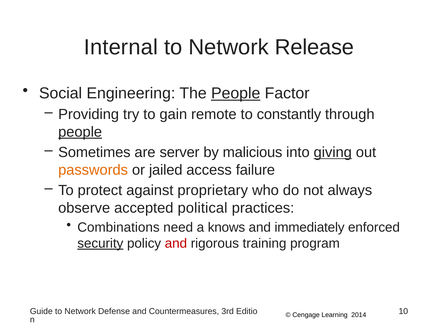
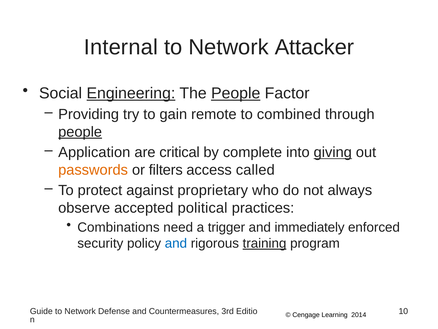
Release: Release -> Attacker
Engineering underline: none -> present
constantly: constantly -> combined
Sometimes: Sometimes -> Application
server: server -> critical
malicious: malicious -> complete
jailed: jailed -> filters
failure: failure -> called
knows: knows -> trigger
security underline: present -> none
and at (176, 243) colour: red -> blue
training underline: none -> present
